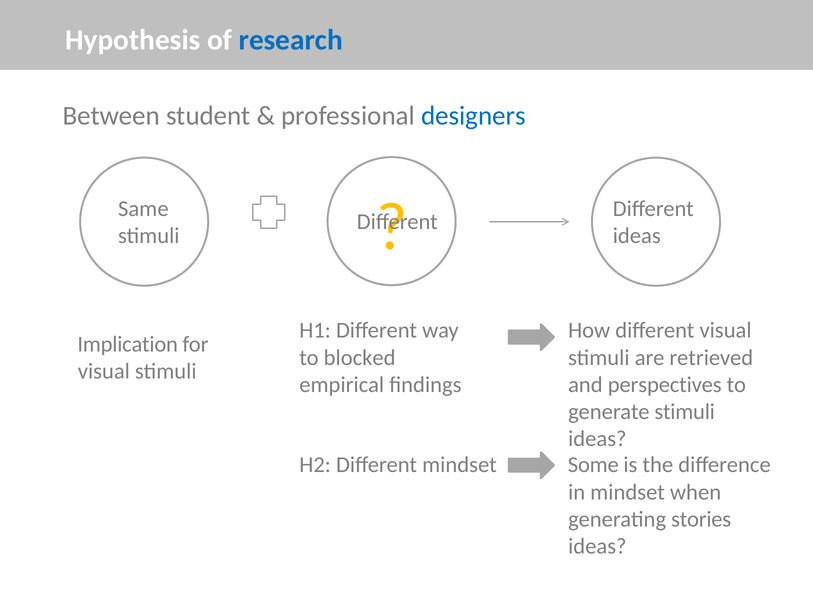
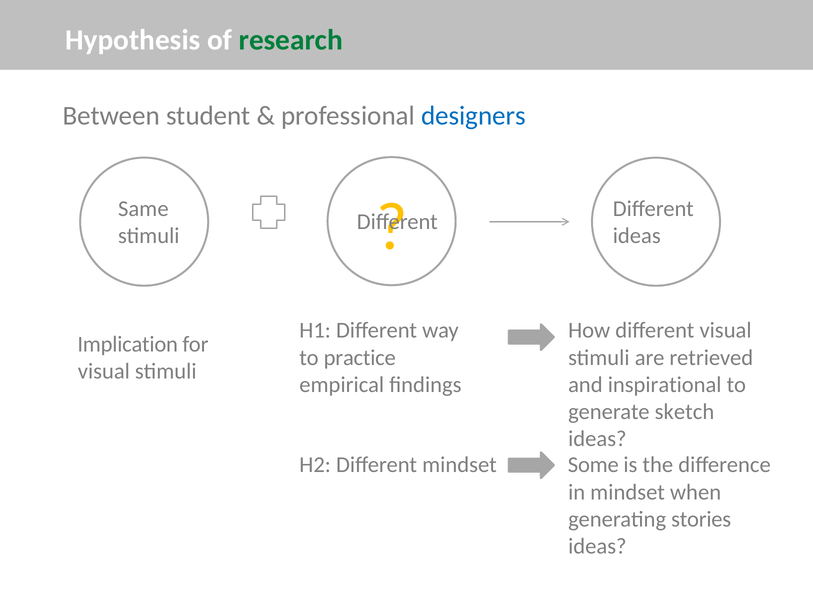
research colour: blue -> green
blocked: blocked -> practice
perspectives: perspectives -> inspirational
generate stimuli: stimuli -> sketch
